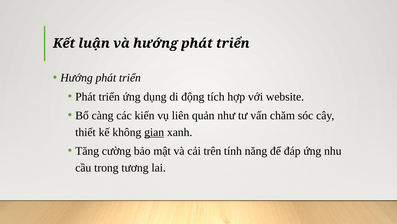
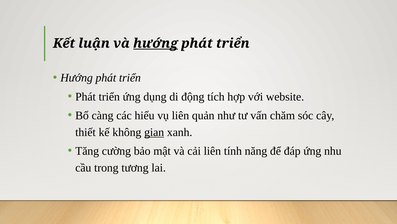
hướng at (156, 43) underline: none -> present
kiến: kiến -> hiểu
cải trên: trên -> liên
